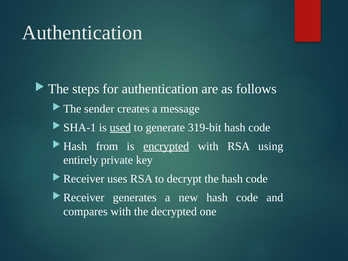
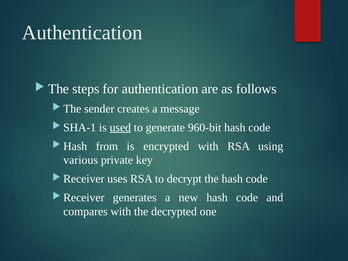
319-bit: 319-bit -> 960-bit
encrypted underline: present -> none
entirely: entirely -> various
